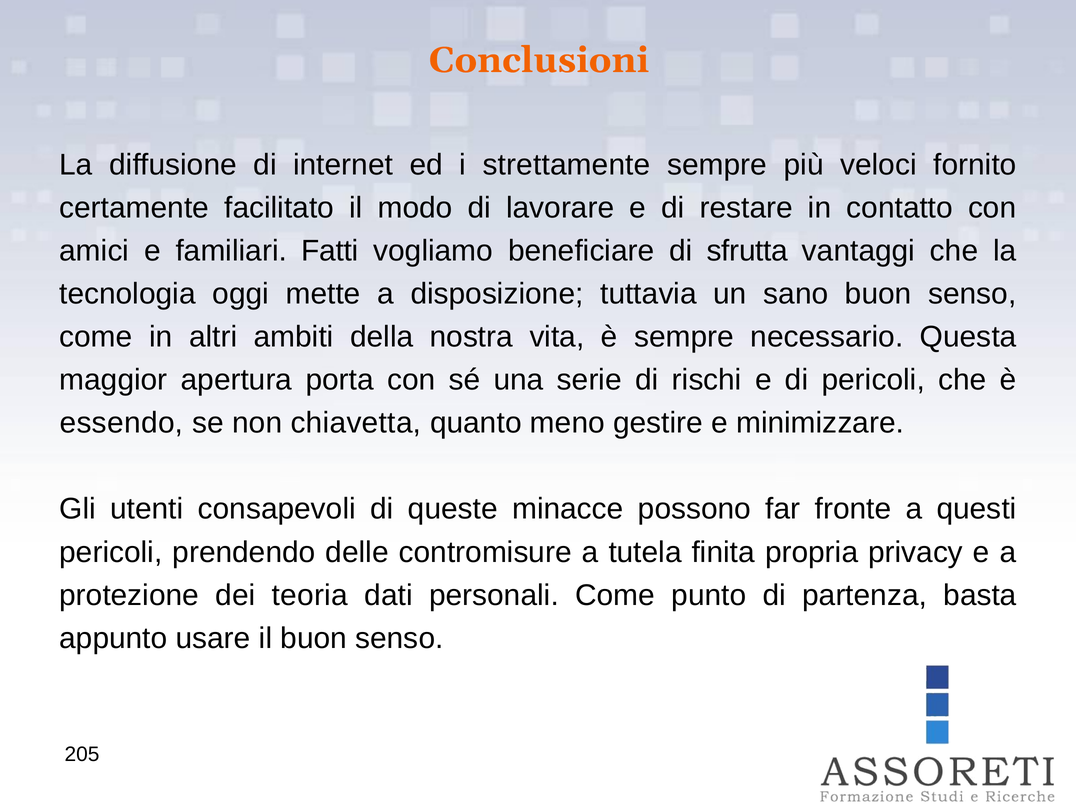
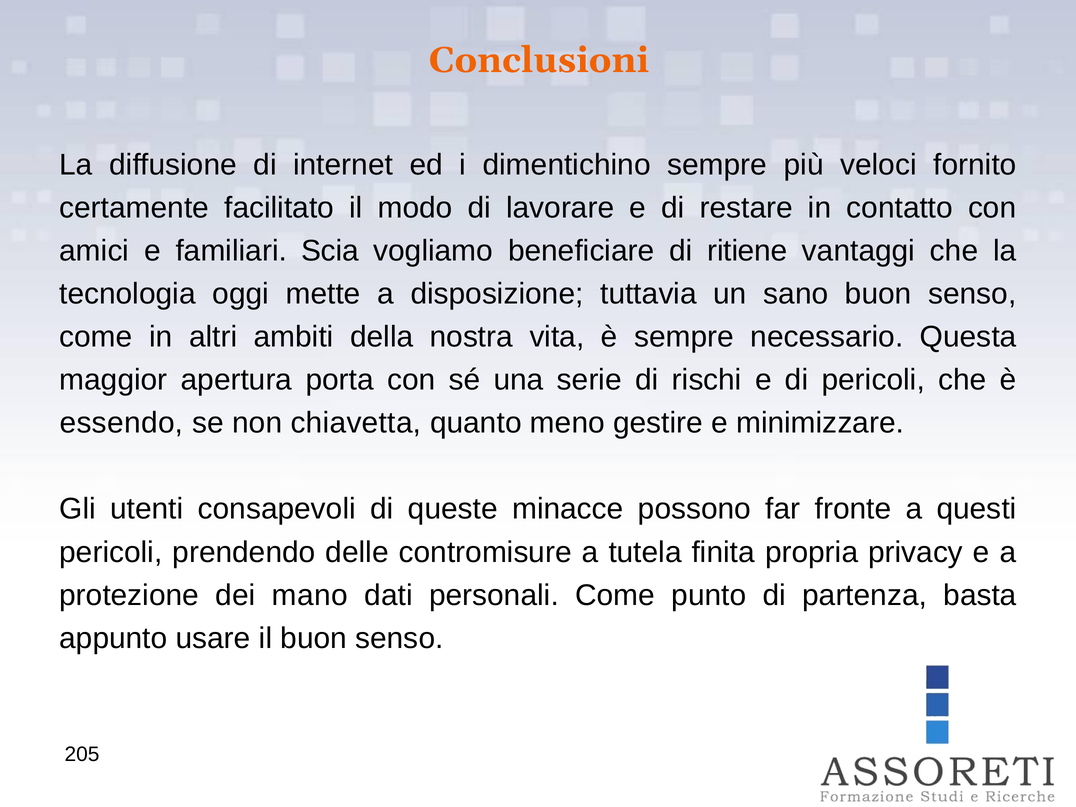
strettamente: strettamente -> dimentichino
Fatti: Fatti -> Scia
sfrutta: sfrutta -> ritiene
teoria: teoria -> mano
